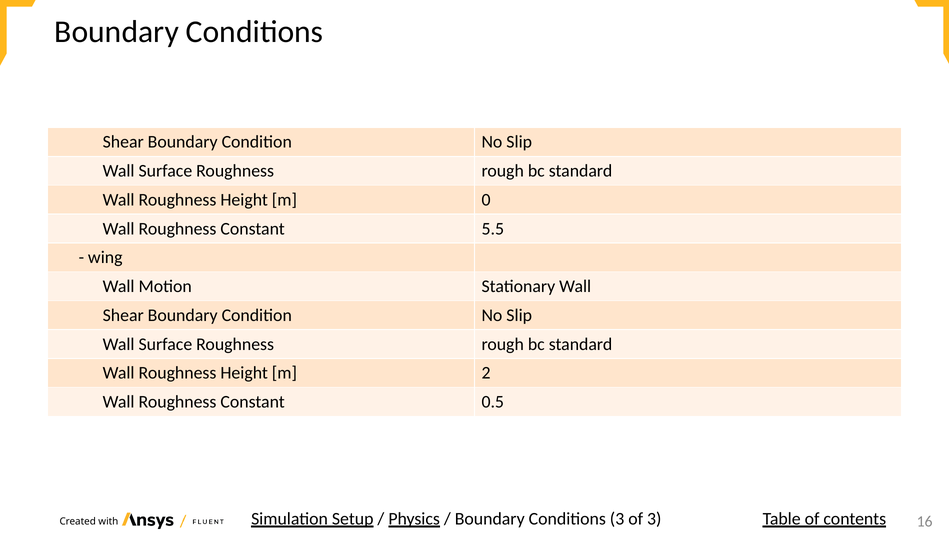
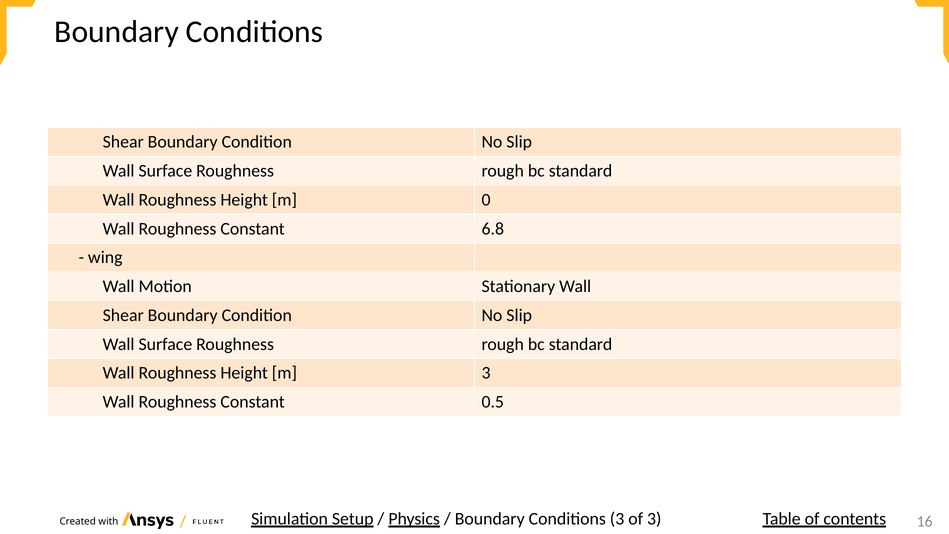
5.5: 5.5 -> 6.8
m 2: 2 -> 3
